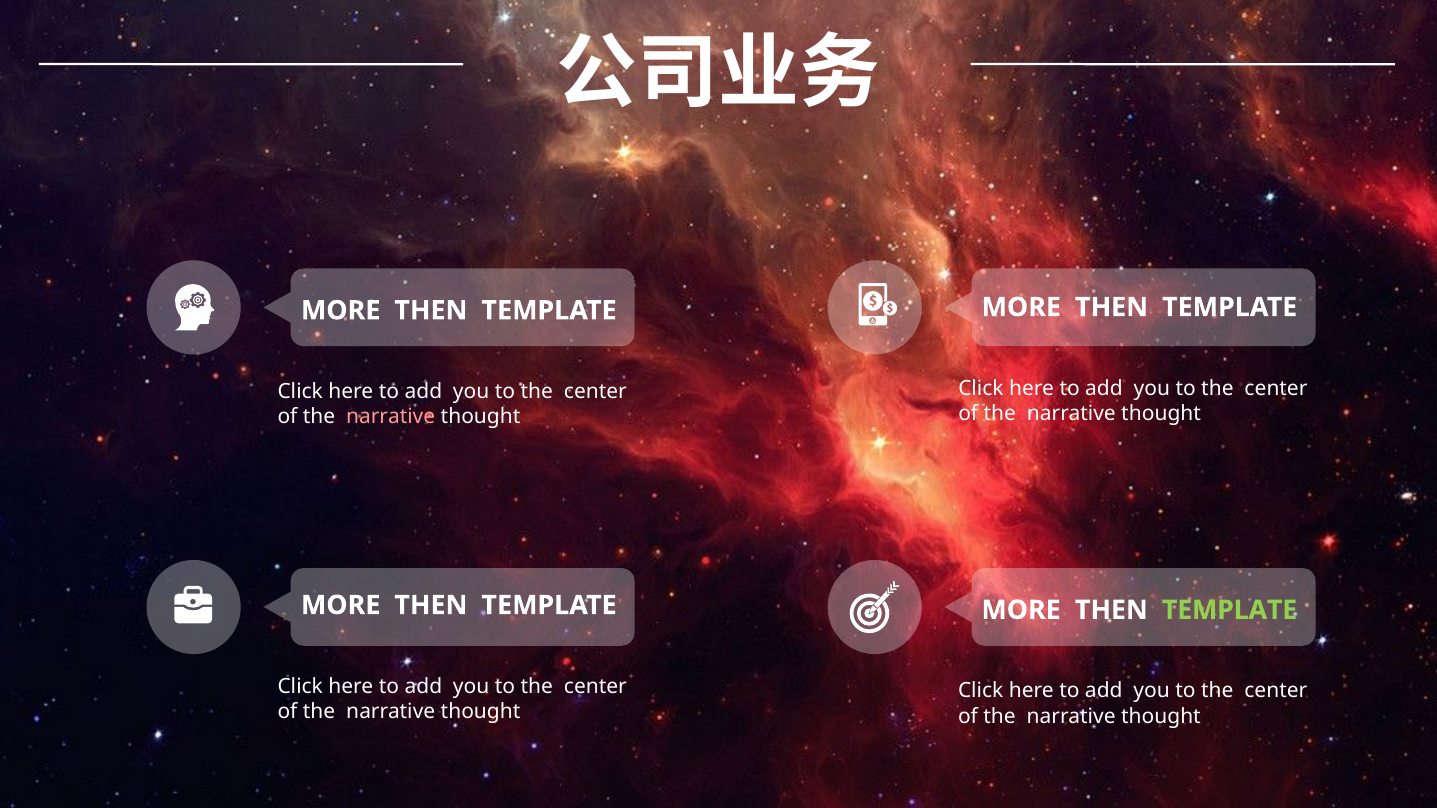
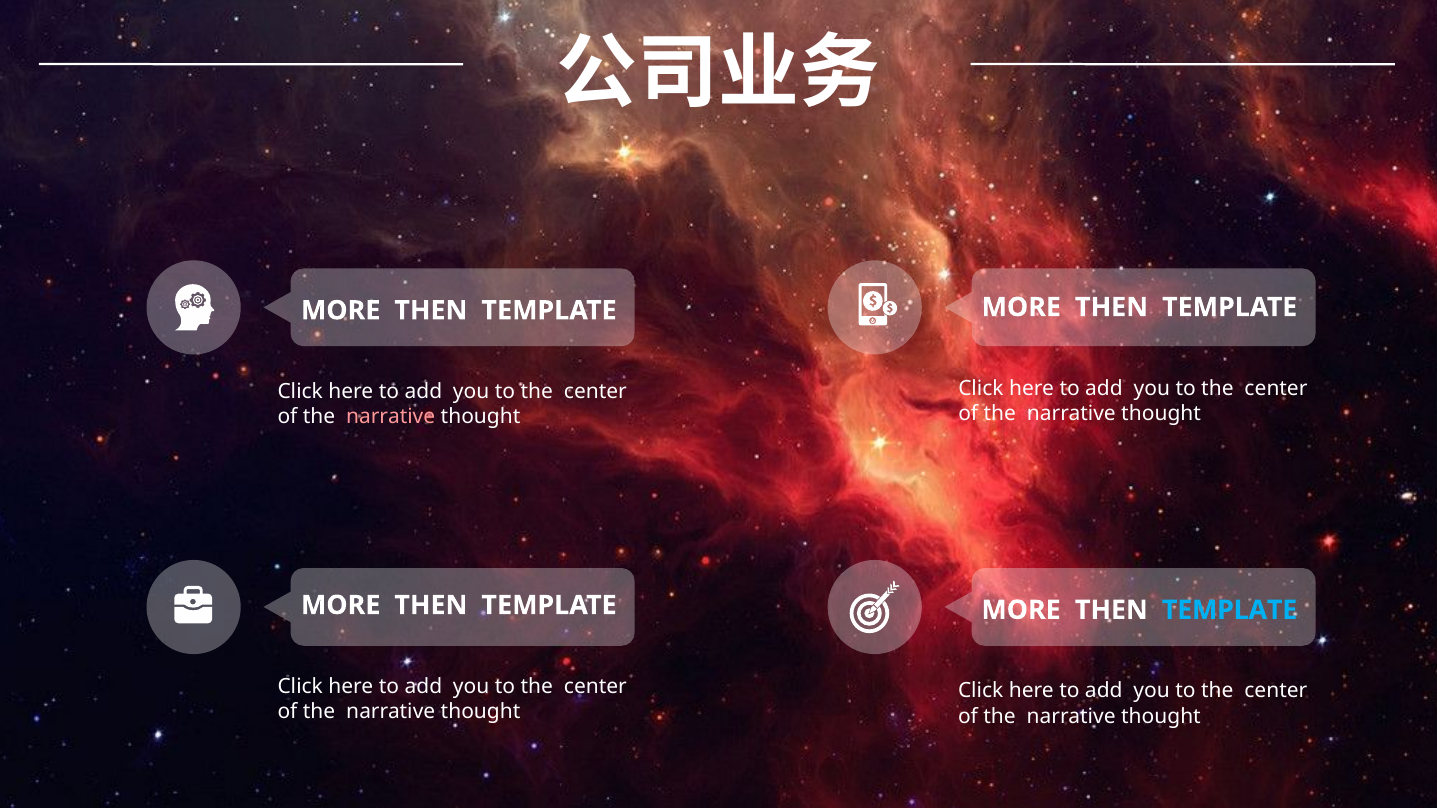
TEMPLATE at (1230, 610) colour: light green -> light blue
